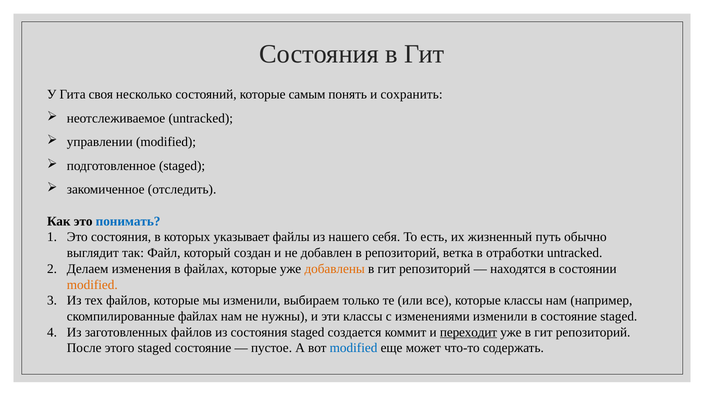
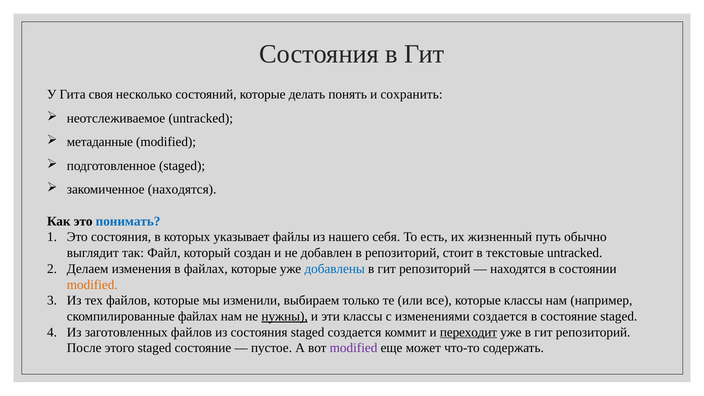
самым: самым -> делать
управлении: управлении -> метаданные
закомиченное отследить: отследить -> находятся
ветка: ветка -> стоит
отработки: отработки -> текстовые
добавлены colour: orange -> blue
нужны underline: none -> present
изменениями изменили: изменили -> создается
modified at (354, 348) colour: blue -> purple
